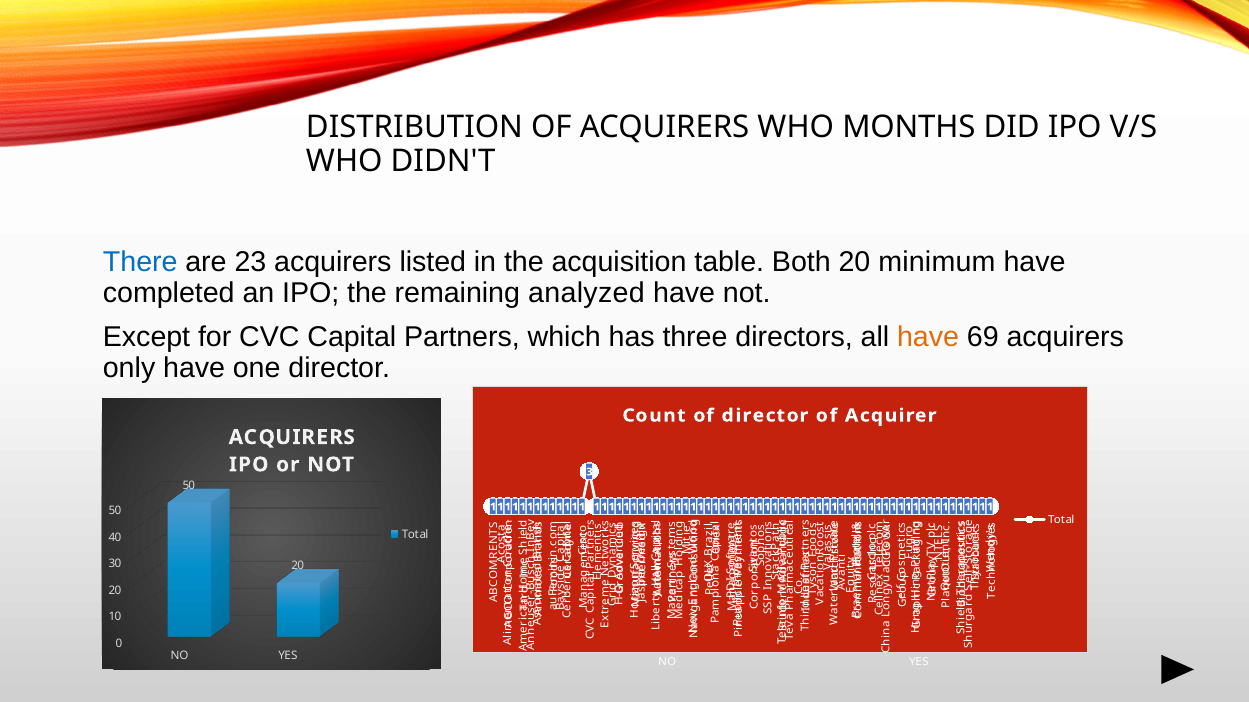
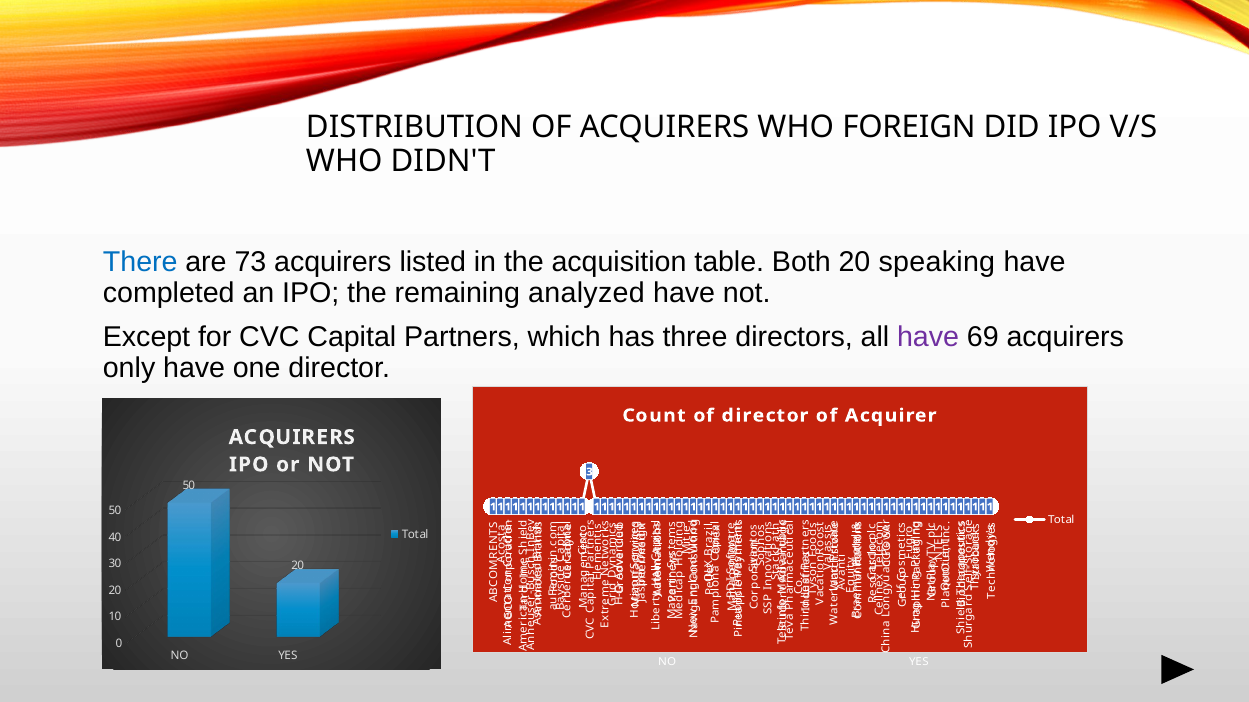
MONTHS: MONTHS -> FOREIGN
23: 23 -> 73
minimum: minimum -> speaking
have at (928, 337) colour: orange -> purple
